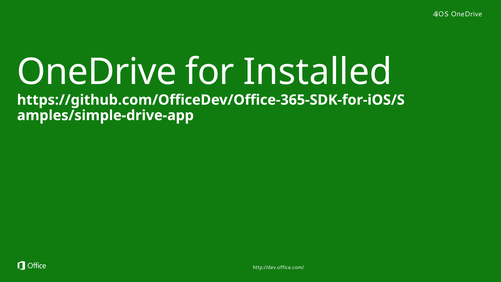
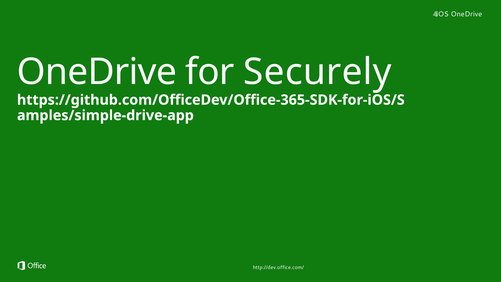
Installed: Installed -> Securely
